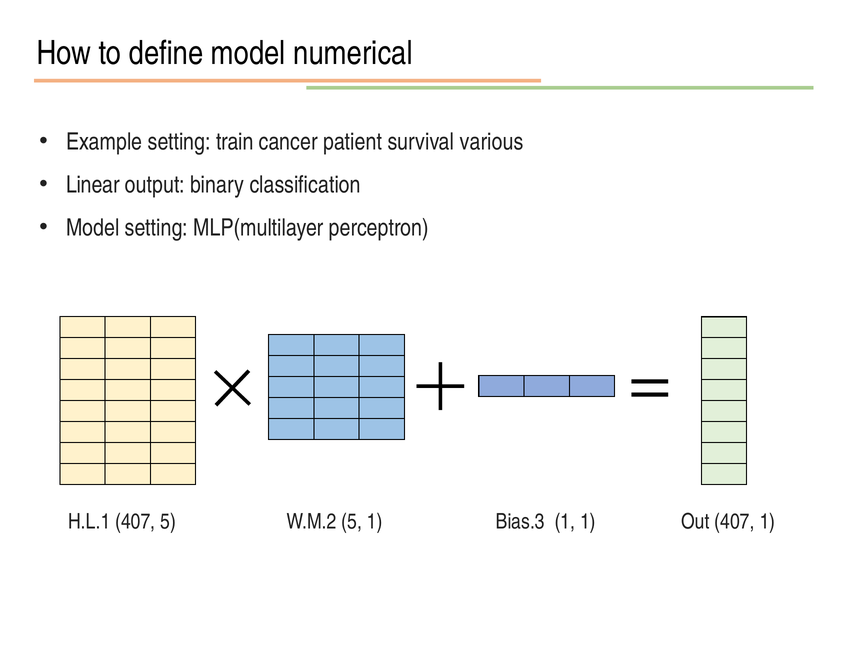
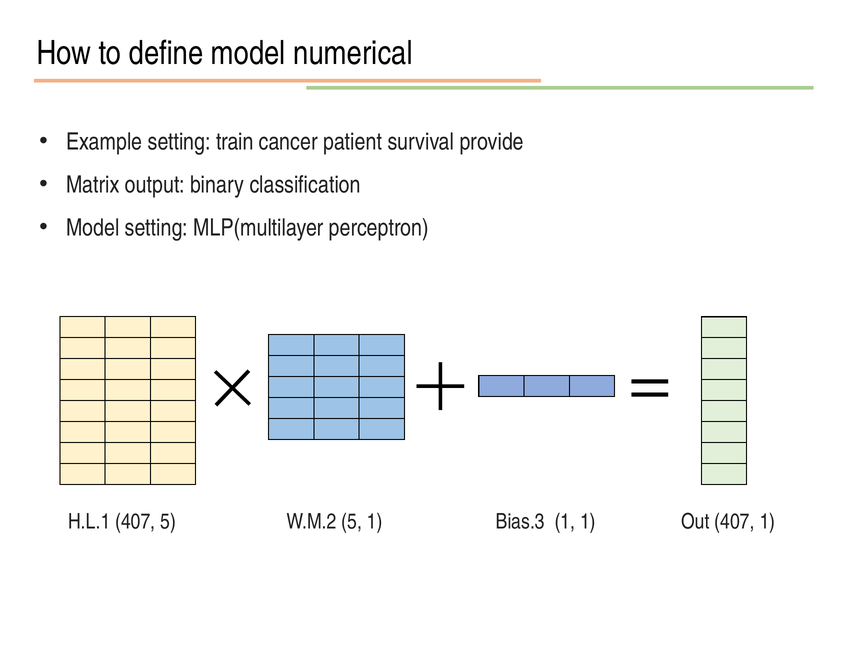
various: various -> provide
Linear: Linear -> Matrix
